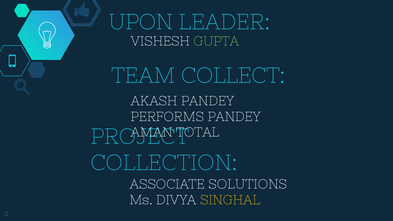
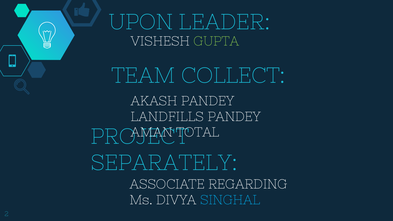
PERFORMS: PERFORMS -> LANDFILLS
COLLECTION: COLLECTION -> SEPARATELY
SOLUTIONS: SOLUTIONS -> REGARDING
SINGHAL colour: yellow -> light blue
